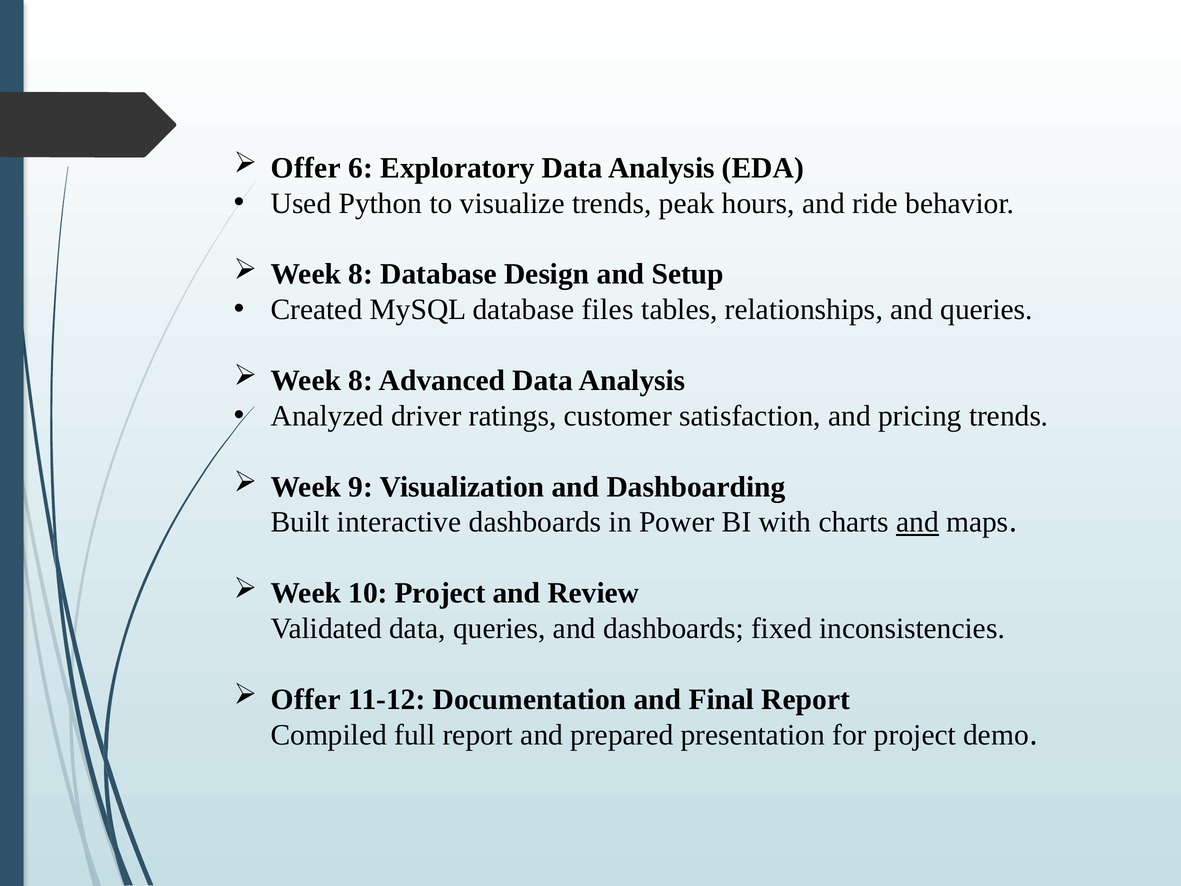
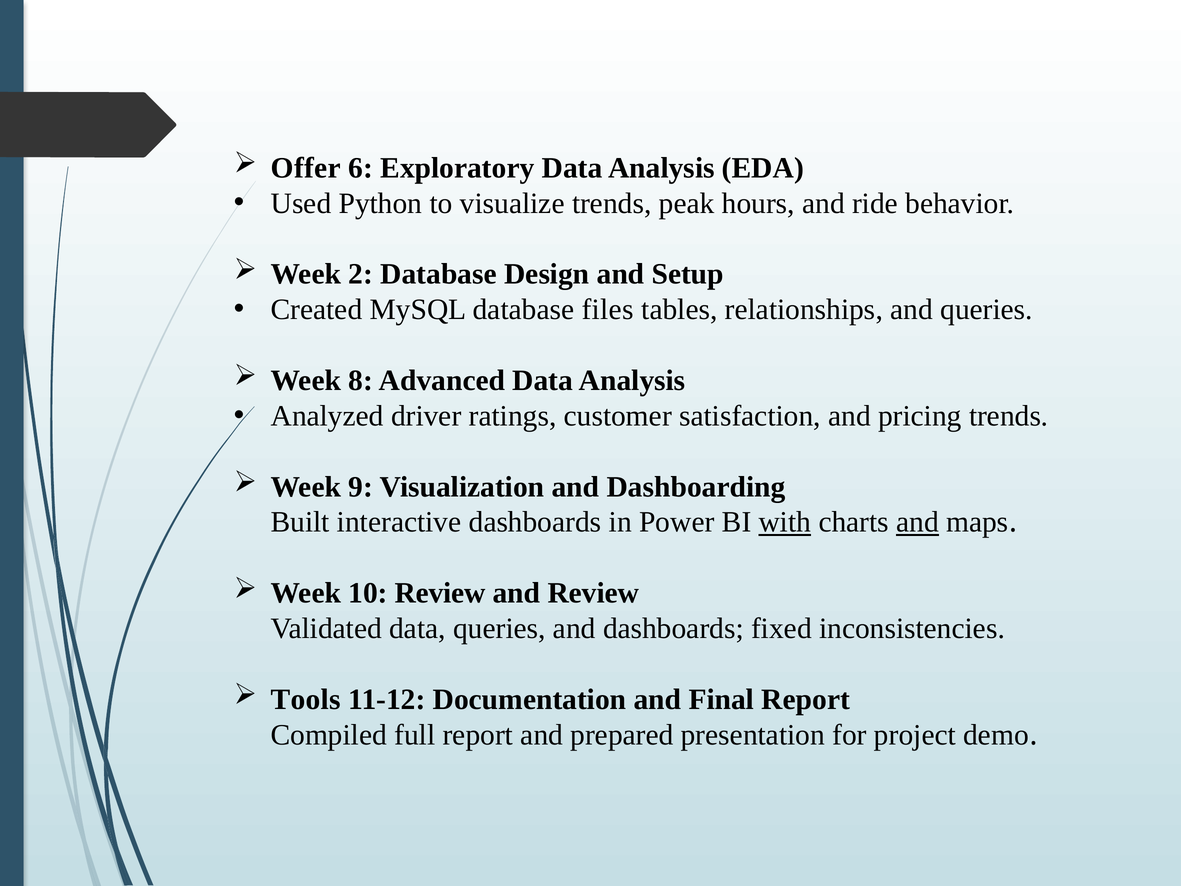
8 at (361, 274): 8 -> 2
with underline: none -> present
10 Project: Project -> Review
Offer at (306, 699): Offer -> Tools
